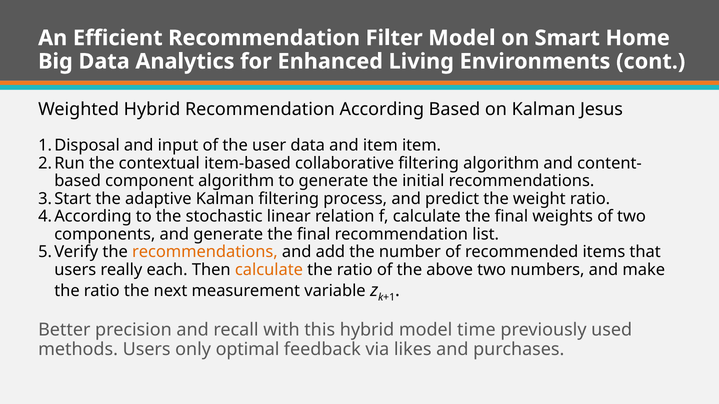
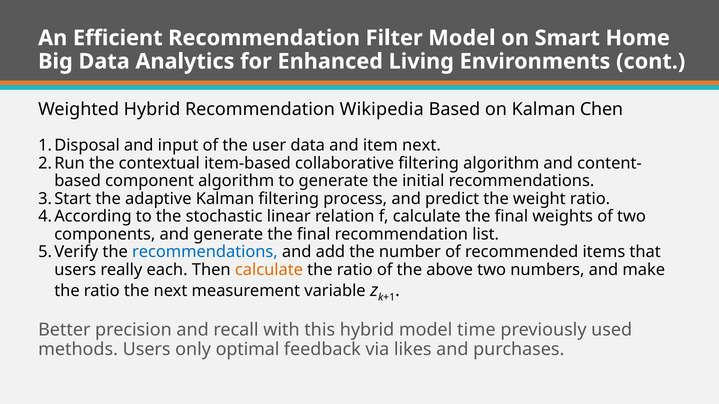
According: According -> Wikipedia
Jesus: Jesus -> Chen
item item: item -> next
recommendations at (205, 252) colour: orange -> blue
